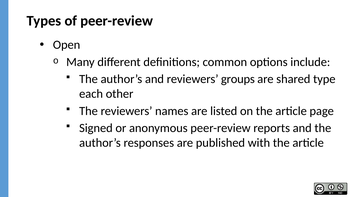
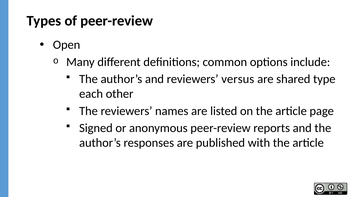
groups: groups -> versus
